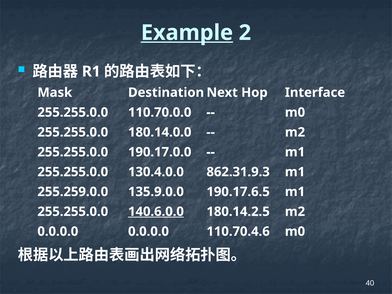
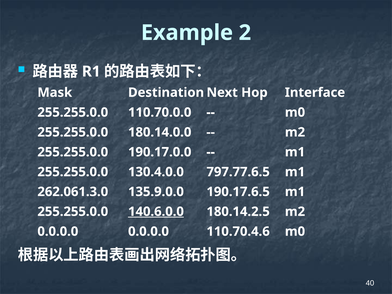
Example underline: present -> none
862.31.9.3: 862.31.9.3 -> 797.77.6.5
255.259.0.0: 255.259.0.0 -> 262.061.3.0
